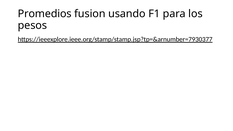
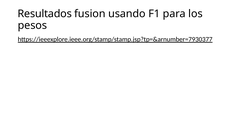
Promedios: Promedios -> Resultados
